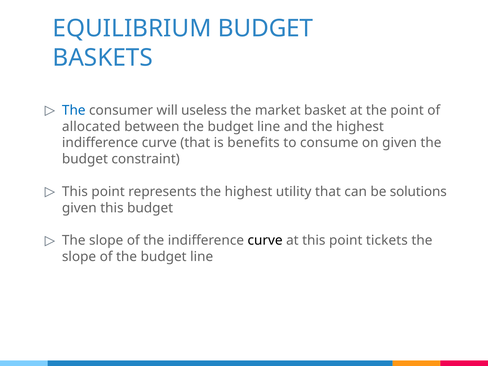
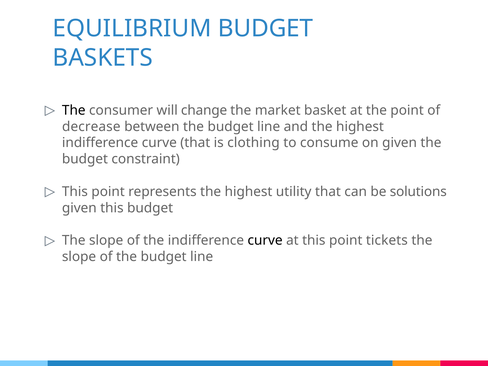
The at (74, 110) colour: blue -> black
useless: useless -> change
allocated: allocated -> decrease
benefits: benefits -> clothing
